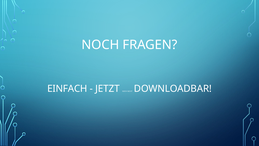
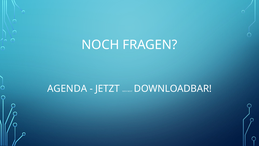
EINFACH: EINFACH -> AGENDA
